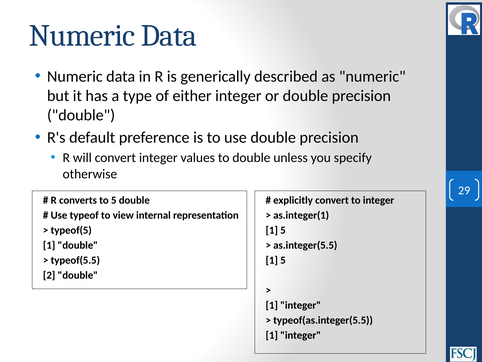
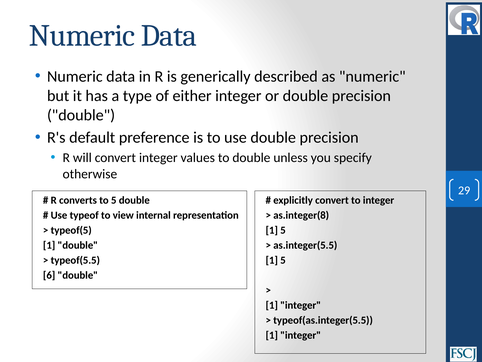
as.integer(1: as.integer(1 -> as.integer(8
2: 2 -> 6
